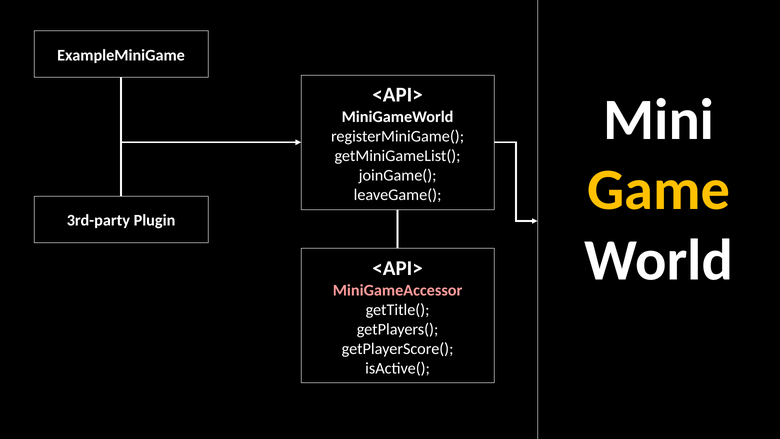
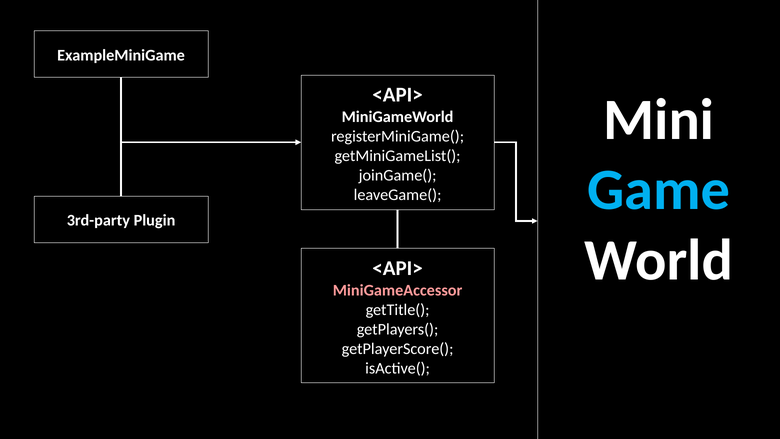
Game colour: yellow -> light blue
